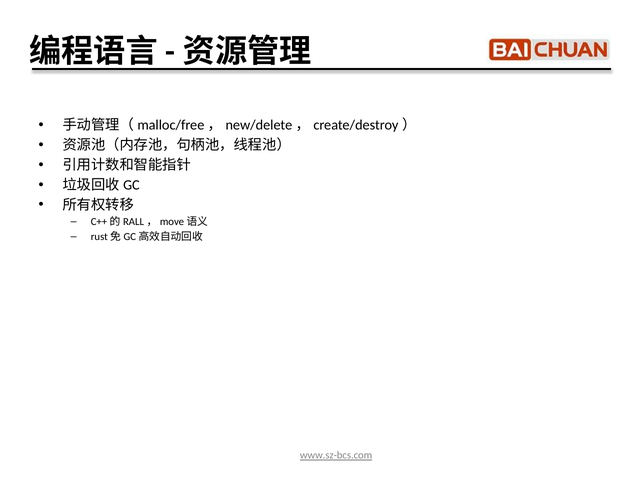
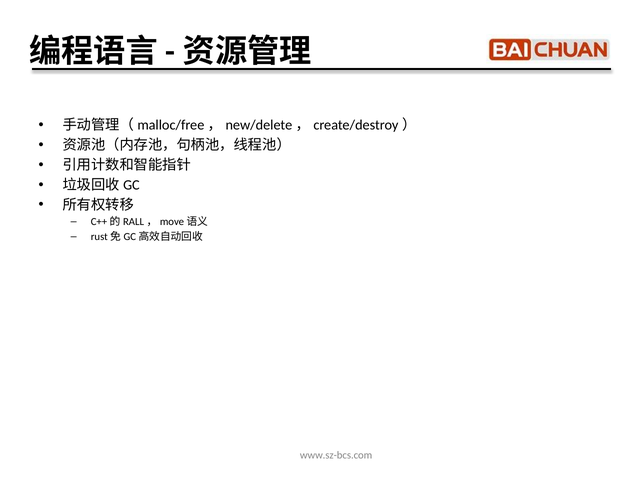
www.sz-bcs.com underline: present -> none
